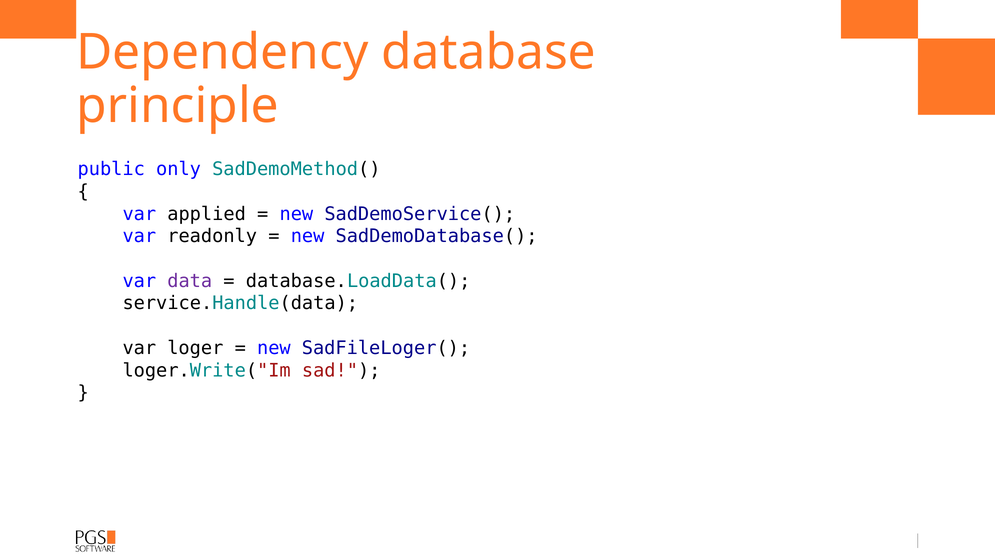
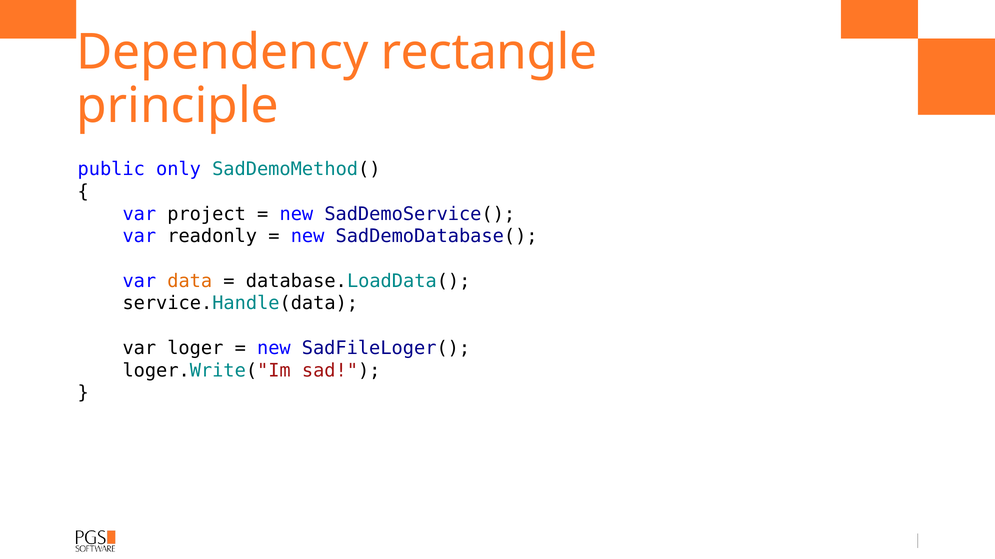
database: database -> rectangle
applied: applied -> project
data colour: purple -> orange
